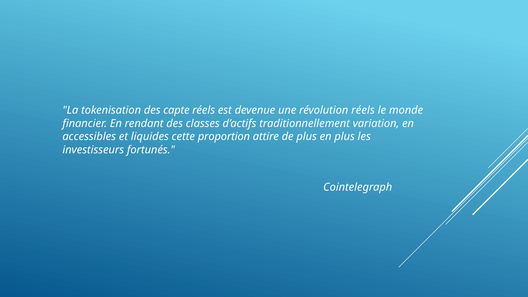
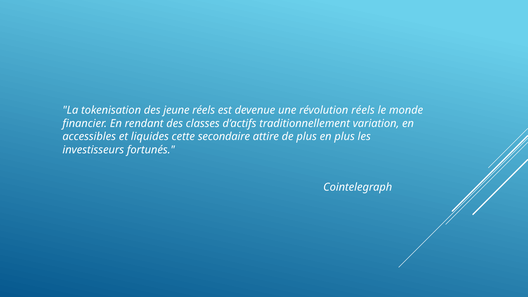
capte: capte -> jeune
proportion: proportion -> secondaire
